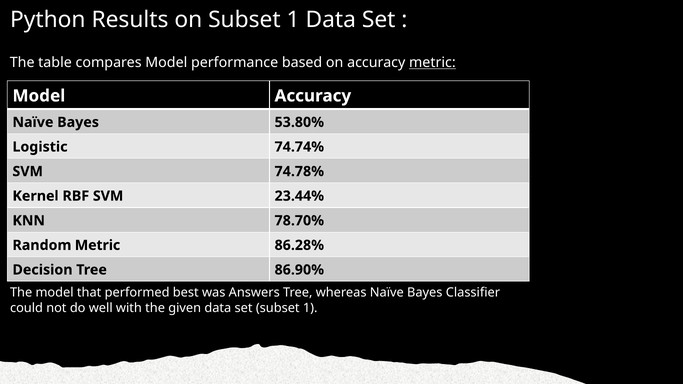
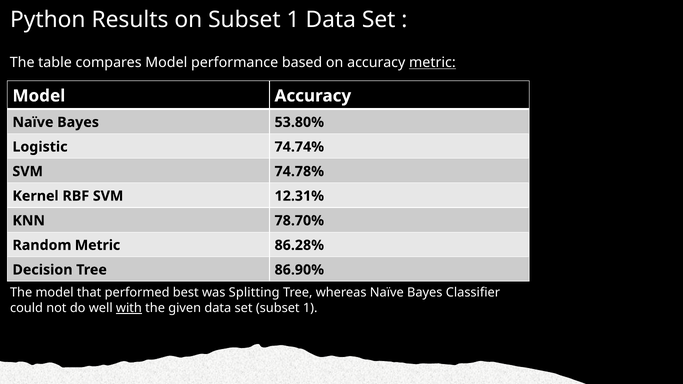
23.44%: 23.44% -> 12.31%
Answers: Answers -> Splitting
with underline: none -> present
